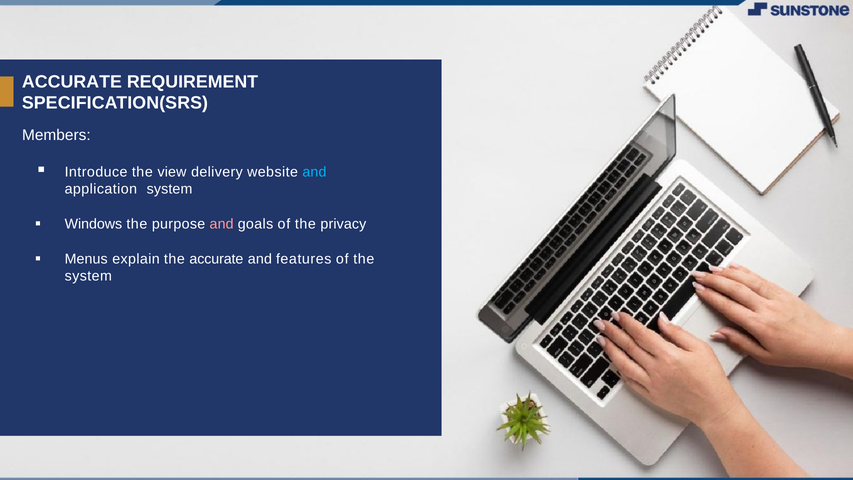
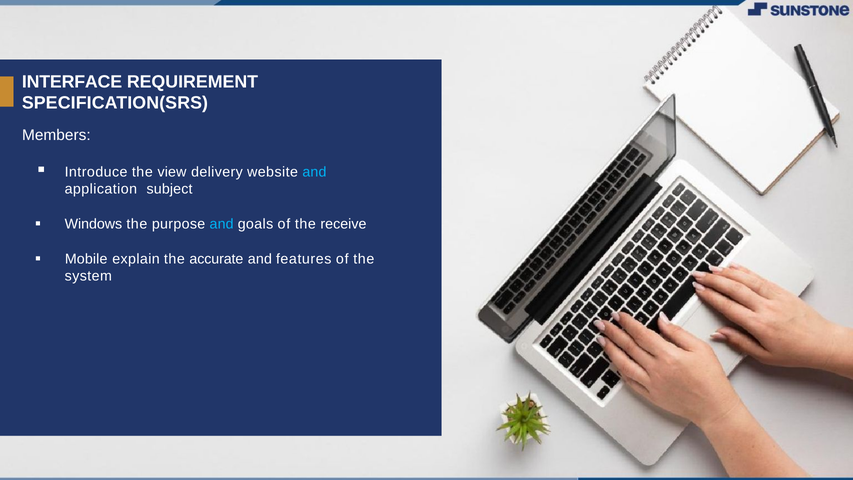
ACCURATE at (72, 82): ACCURATE -> INTERFACE
application system: system -> subject
and at (222, 224) colour: pink -> light blue
privacy: privacy -> receive
Menus: Menus -> Mobile
